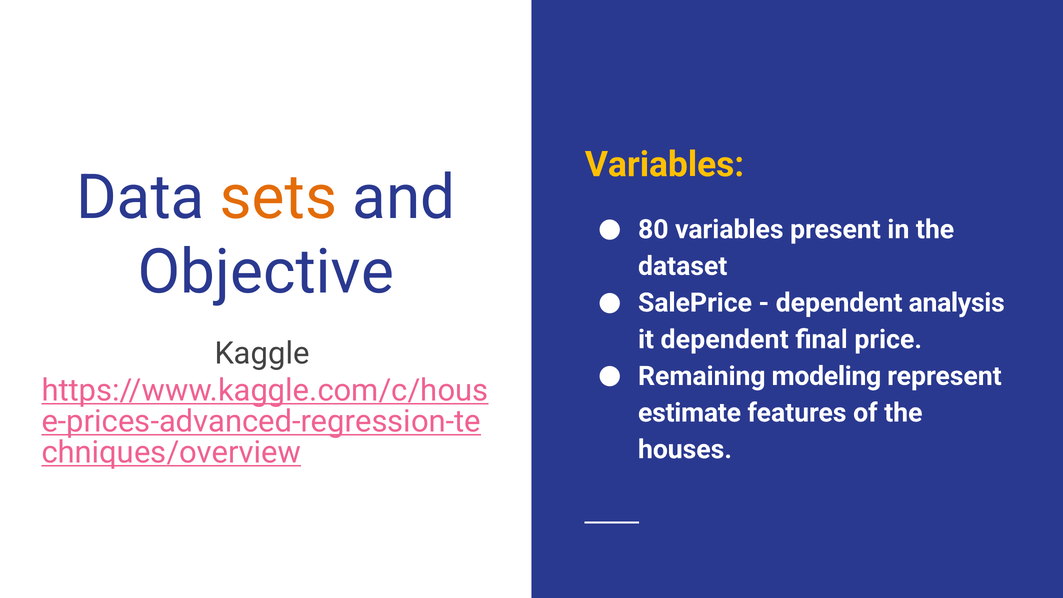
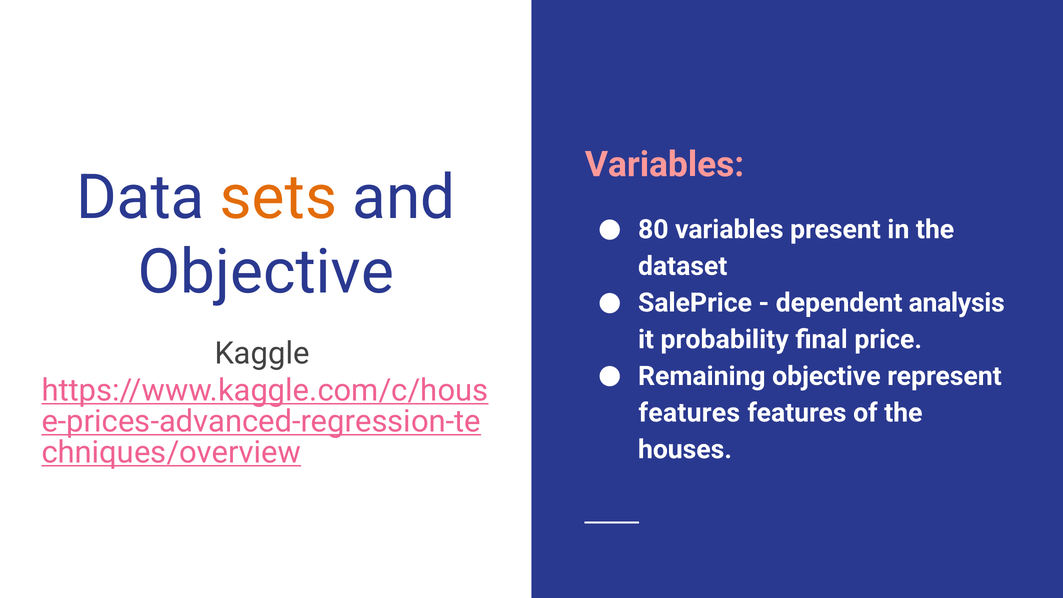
Variables at (665, 164) colour: yellow -> pink
it dependent: dependent -> probability
Remaining modeling: modeling -> objective
estimate at (690, 413): estimate -> features
